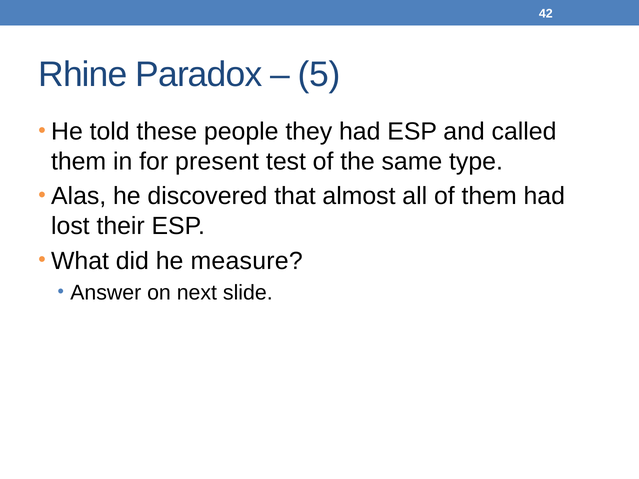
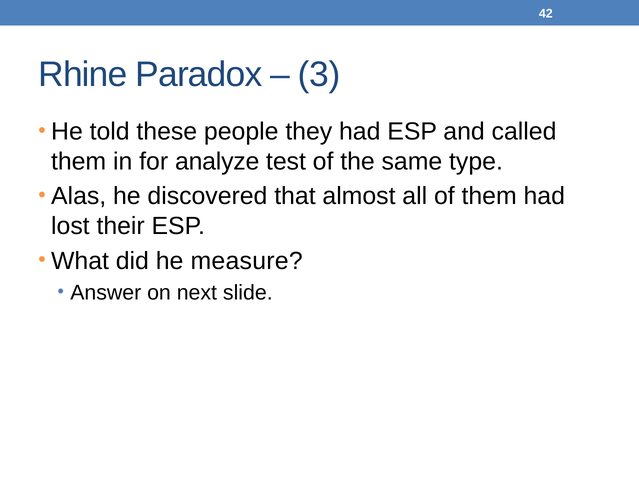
5: 5 -> 3
present: present -> analyze
